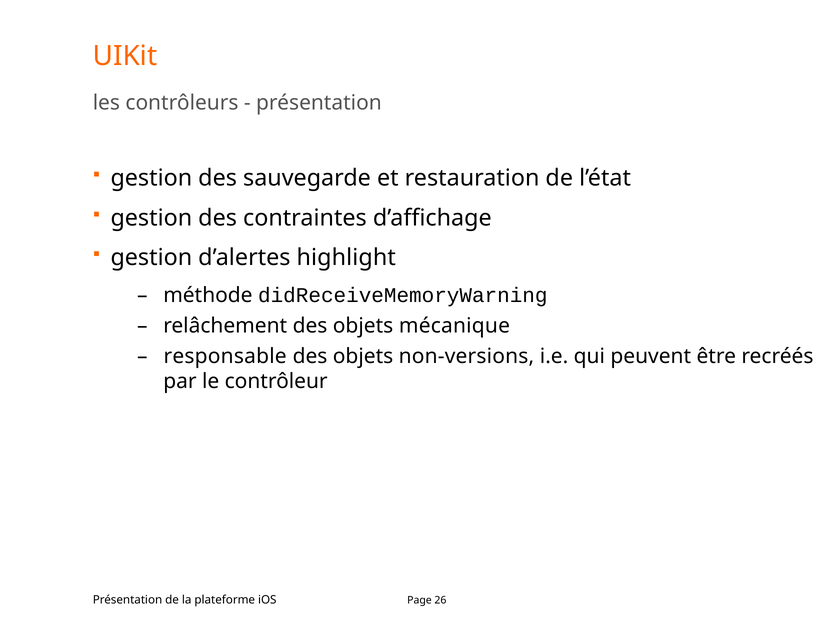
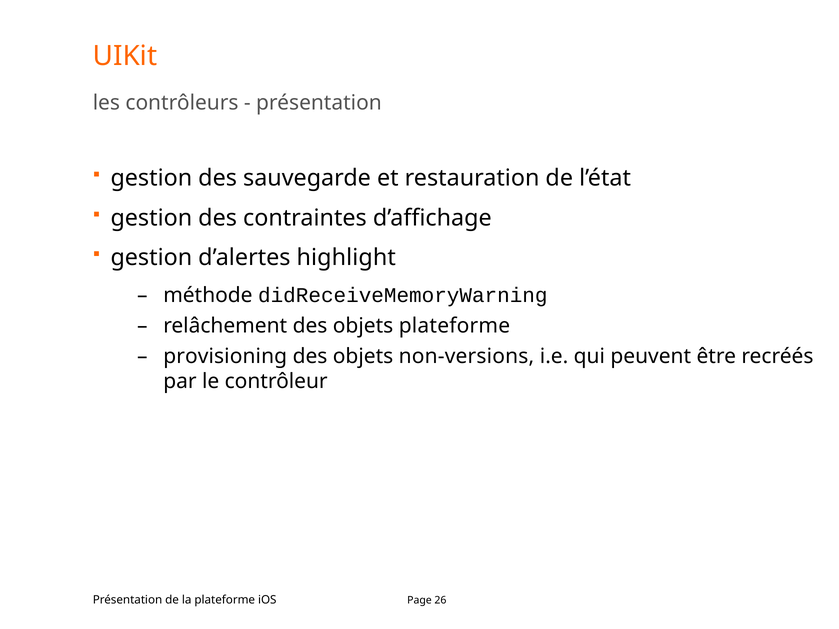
objets mécanique: mécanique -> plateforme
responsable: responsable -> provisioning
